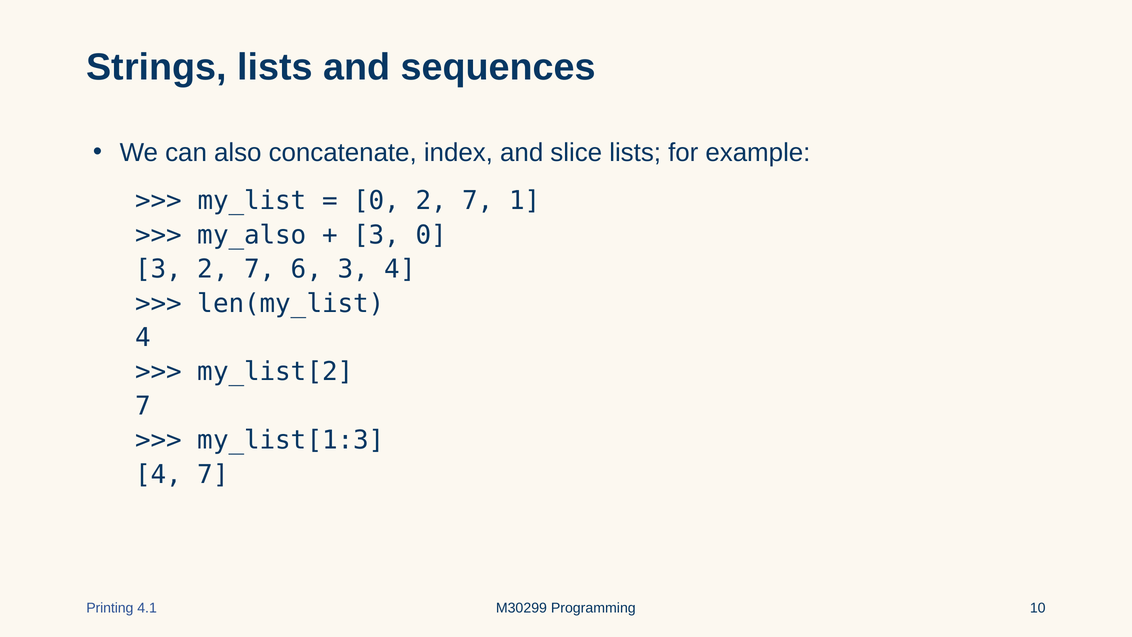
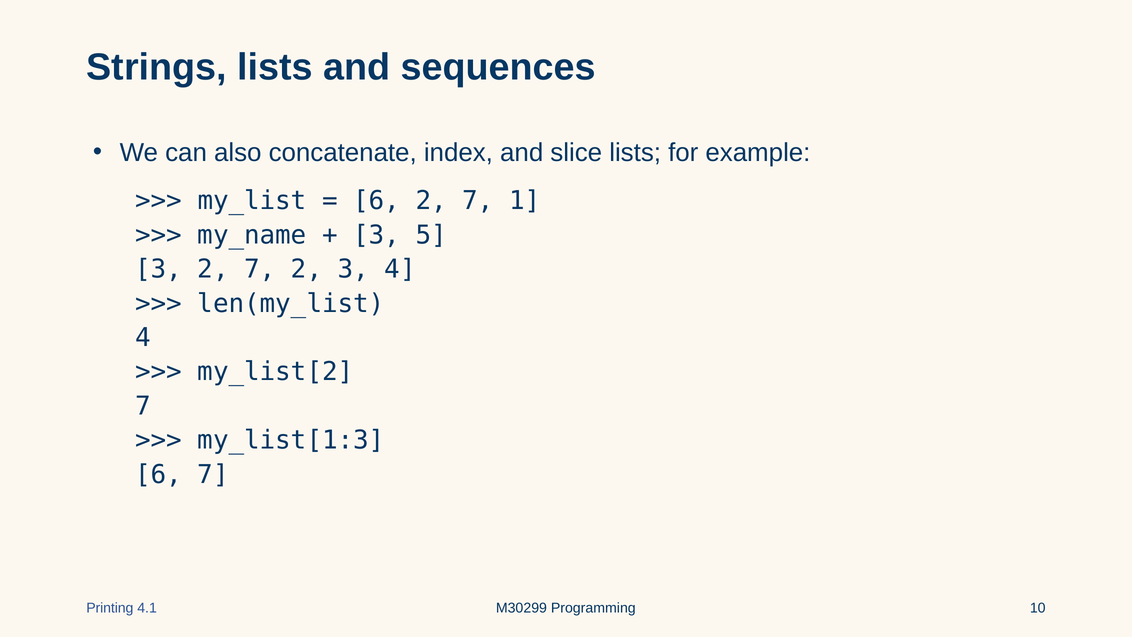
0 at (377, 201): 0 -> 6
my_also: my_also -> my_name
3 0: 0 -> 5
7 6: 6 -> 2
4 at (159, 474): 4 -> 6
